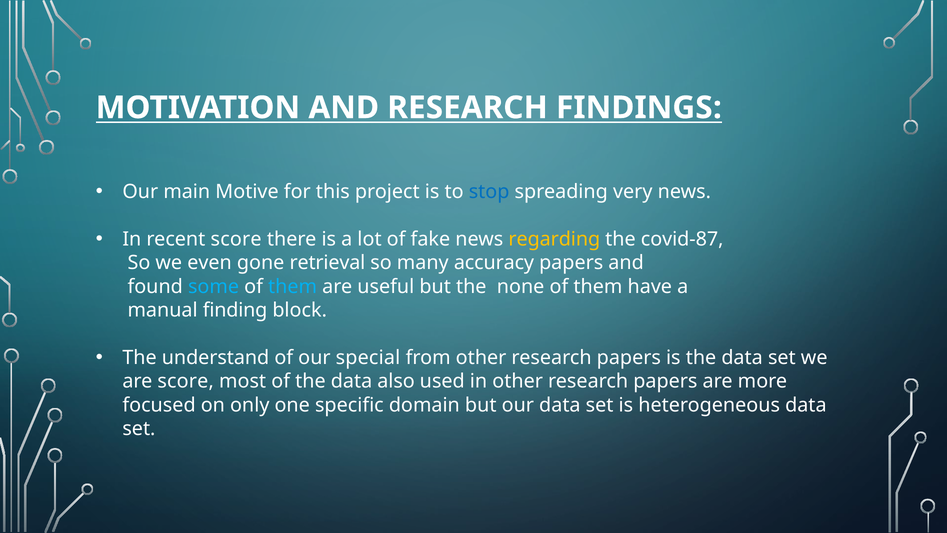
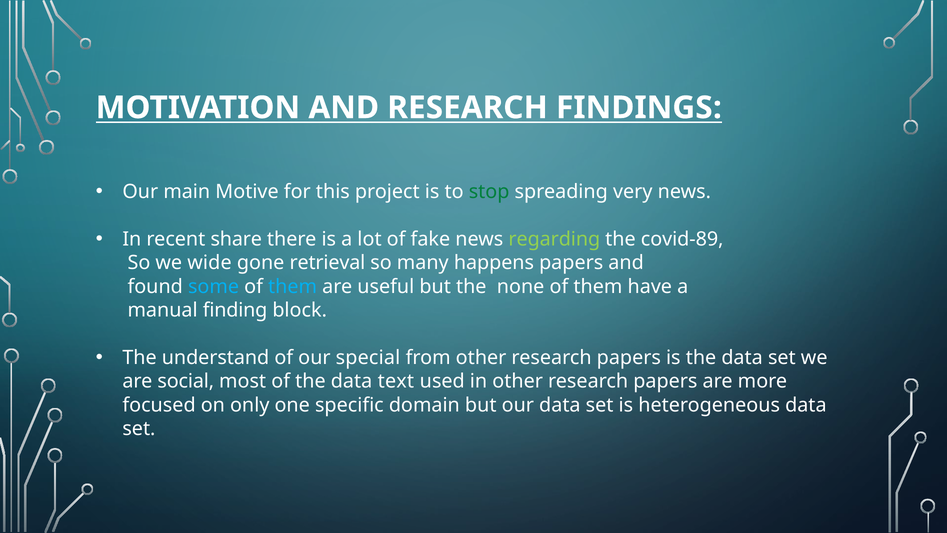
stop colour: blue -> green
recent score: score -> share
regarding colour: yellow -> light green
covid-87: covid-87 -> covid-89
even: even -> wide
accuracy: accuracy -> happens
are score: score -> social
also: also -> text
